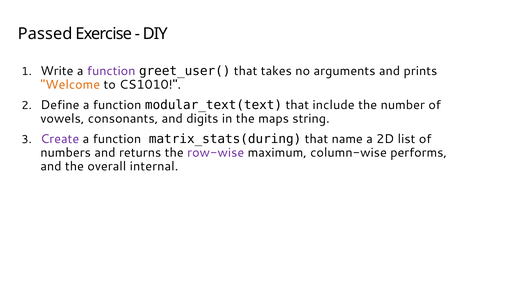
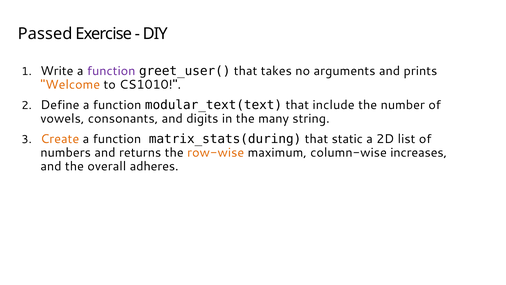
maps: maps -> many
Create colour: purple -> orange
name: name -> static
row-wise colour: purple -> orange
performs: performs -> increases
internal: internal -> adheres
